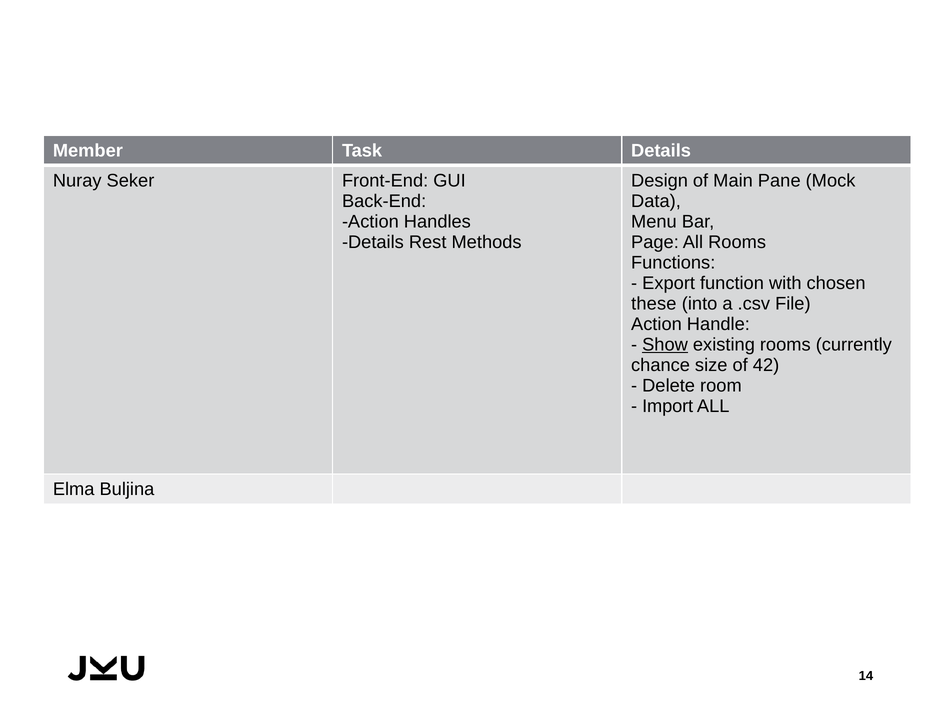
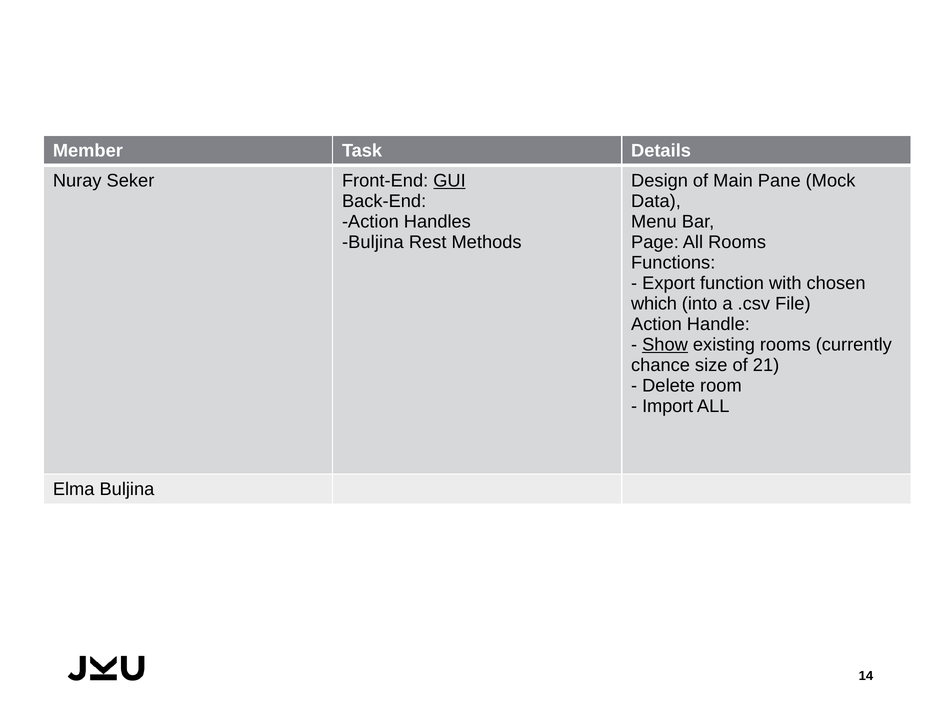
GUI underline: none -> present
Details at (373, 242): Details -> Buljina
these: these -> which
42: 42 -> 21
